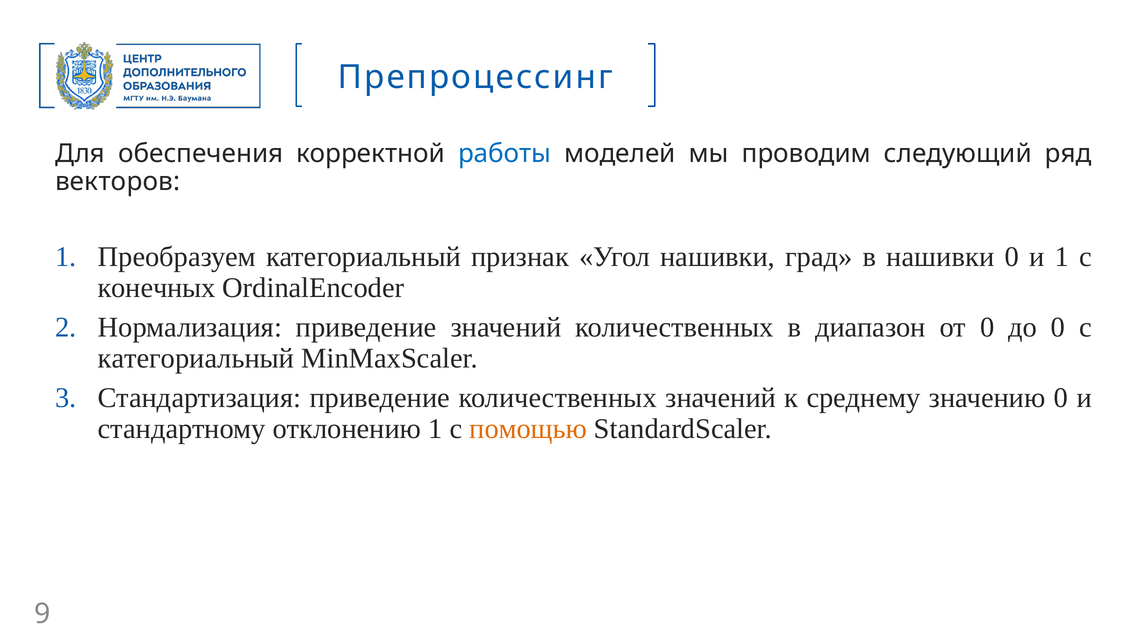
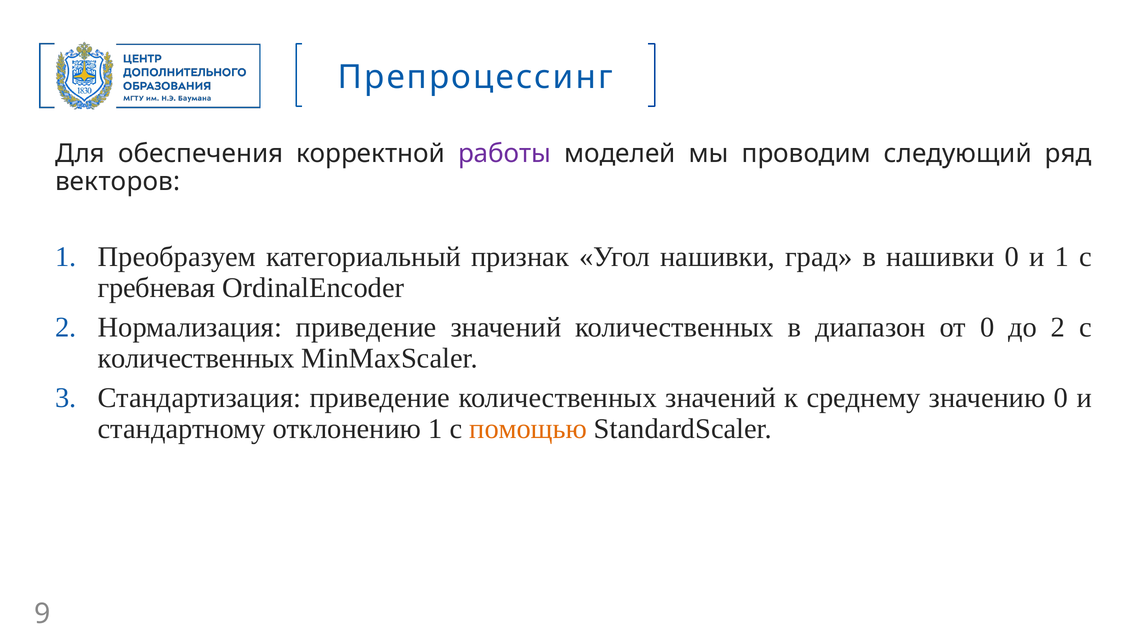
работы colour: blue -> purple
конечных: конечных -> гребневая
до 0: 0 -> 2
категориальный at (196, 358): категориальный -> количественных
